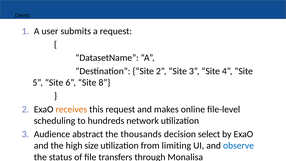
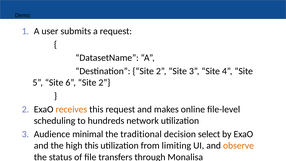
6 Site 8: 8 -> 2
abstract: abstract -> minimal
thousands: thousands -> traditional
high size: size -> this
observe colour: blue -> orange
